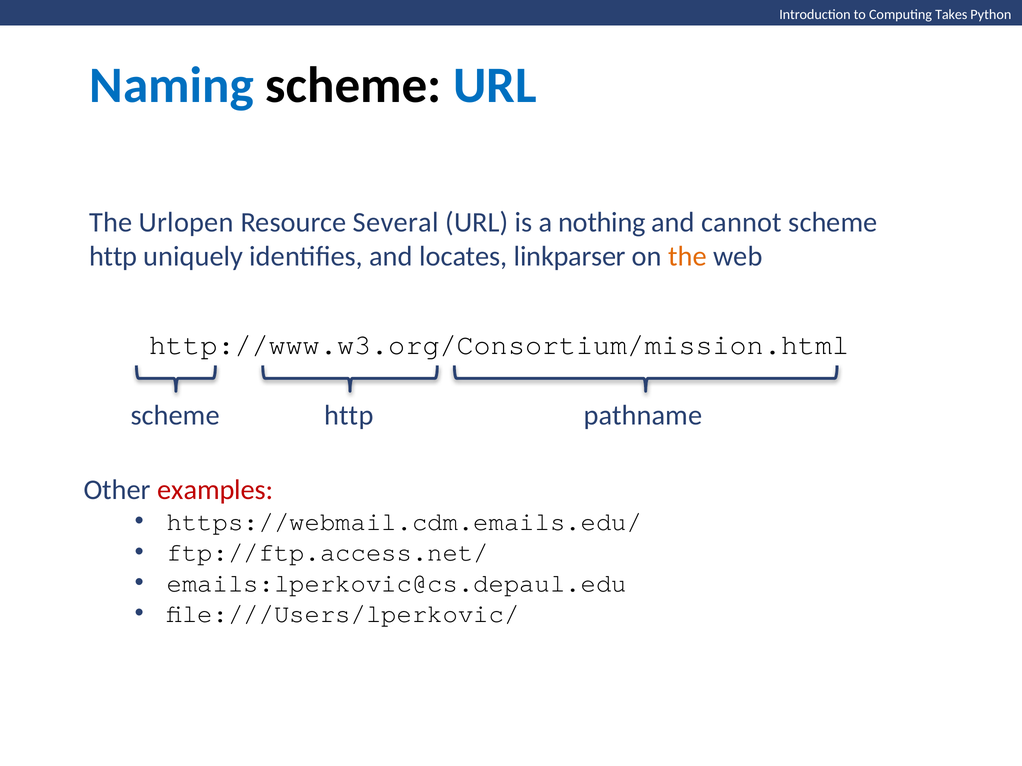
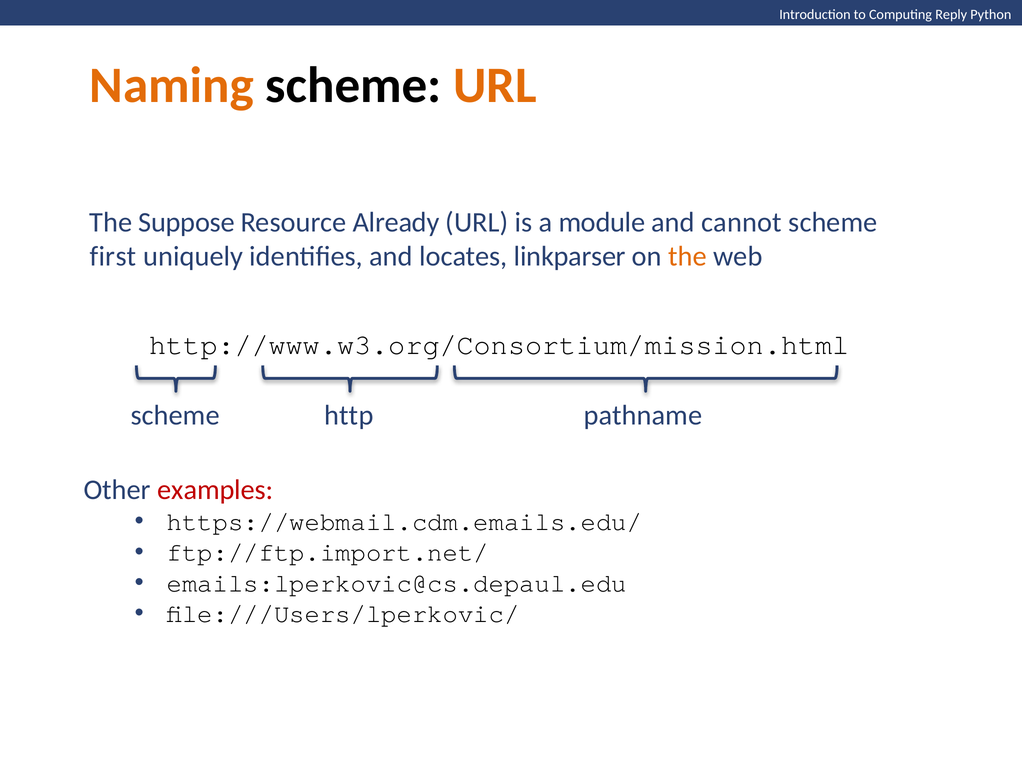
Takes: Takes -> Reply
Naming colour: blue -> orange
URL at (495, 86) colour: blue -> orange
Urlopen: Urlopen -> Suppose
Several: Several -> Already
nothing: nothing -> module
http at (113, 257): http -> first
ftp://ftp.access.net/: ftp://ftp.access.net/ -> ftp://ftp.import.net/
